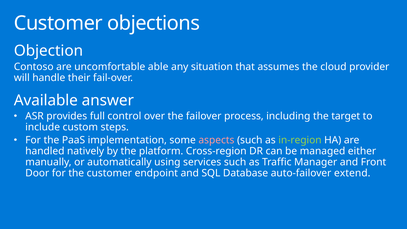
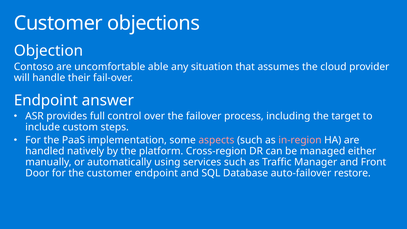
Available at (46, 100): Available -> Endpoint
in-region colour: light green -> pink
extend: extend -> restore
